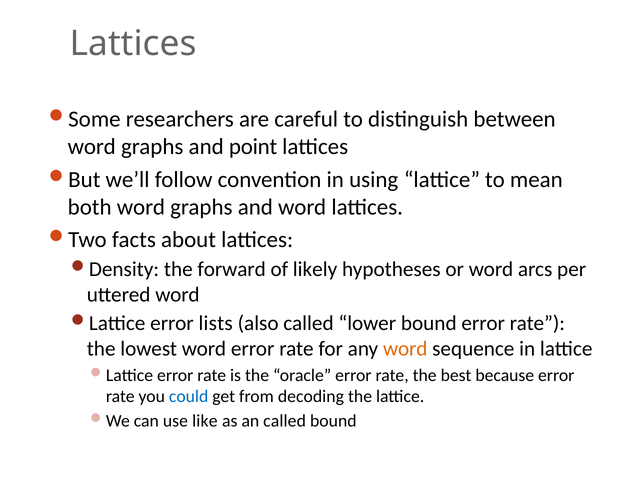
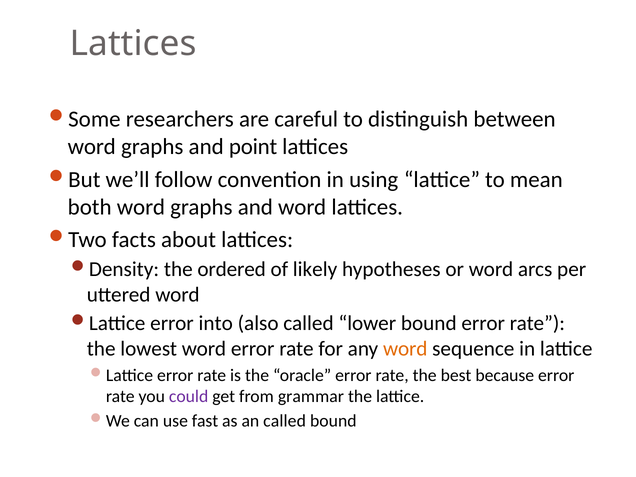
forward: forward -> ordered
lists: lists -> into
could colour: blue -> purple
decoding: decoding -> grammar
like: like -> fast
